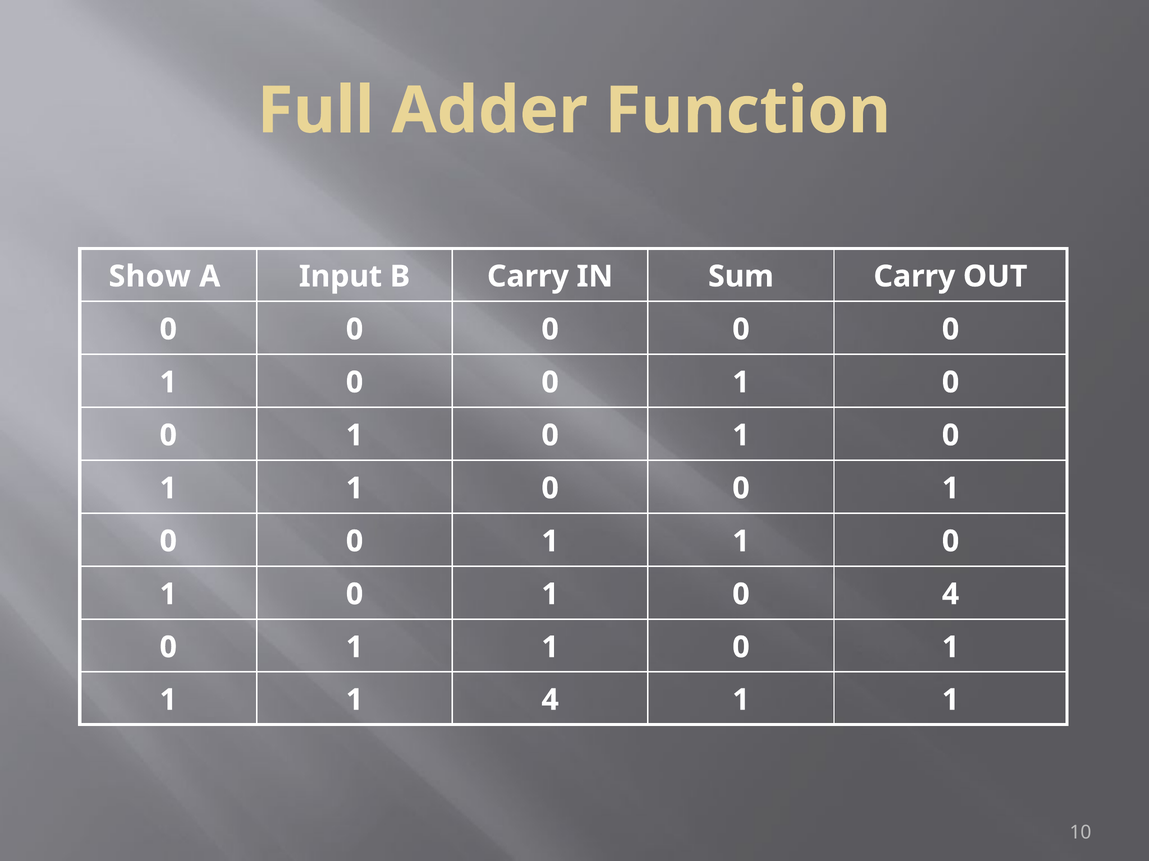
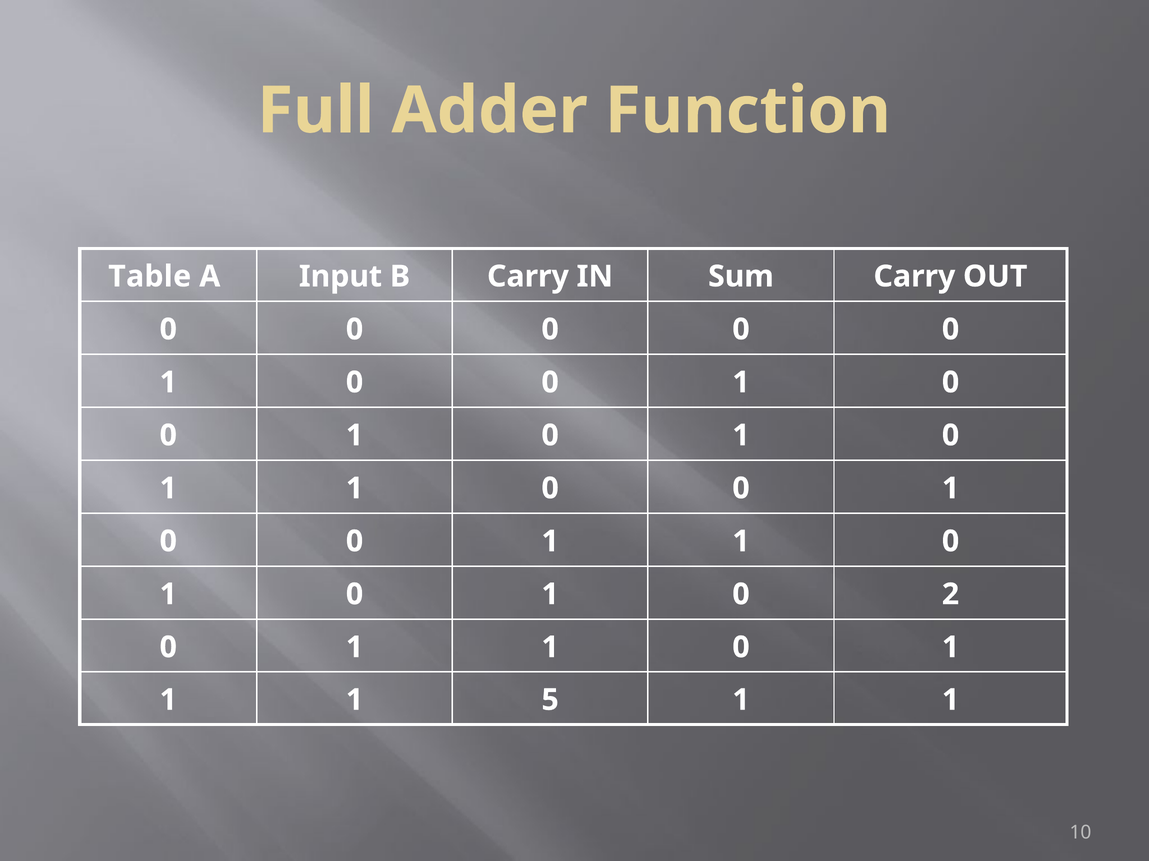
Show: Show -> Table
0 4: 4 -> 2
1 4: 4 -> 5
